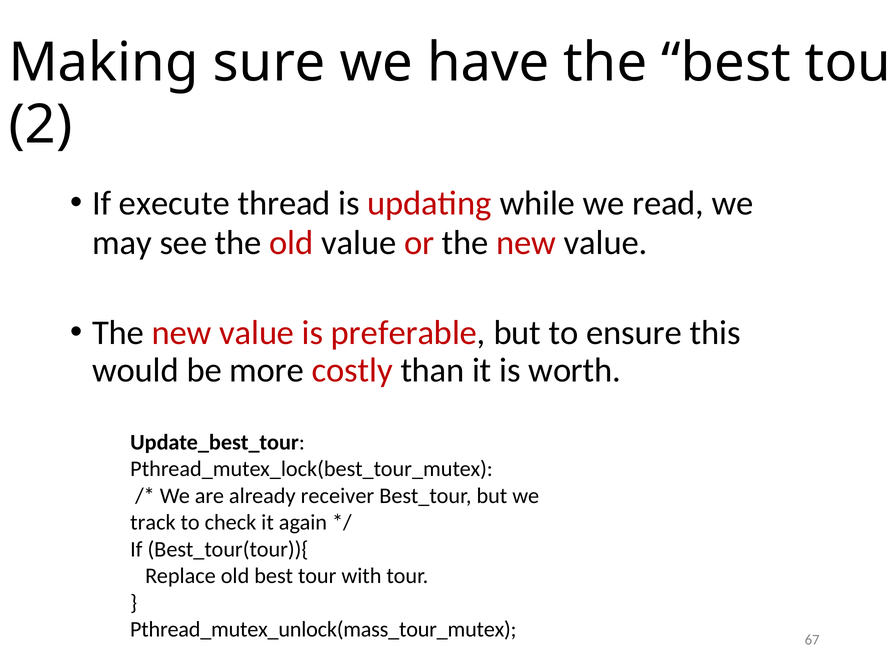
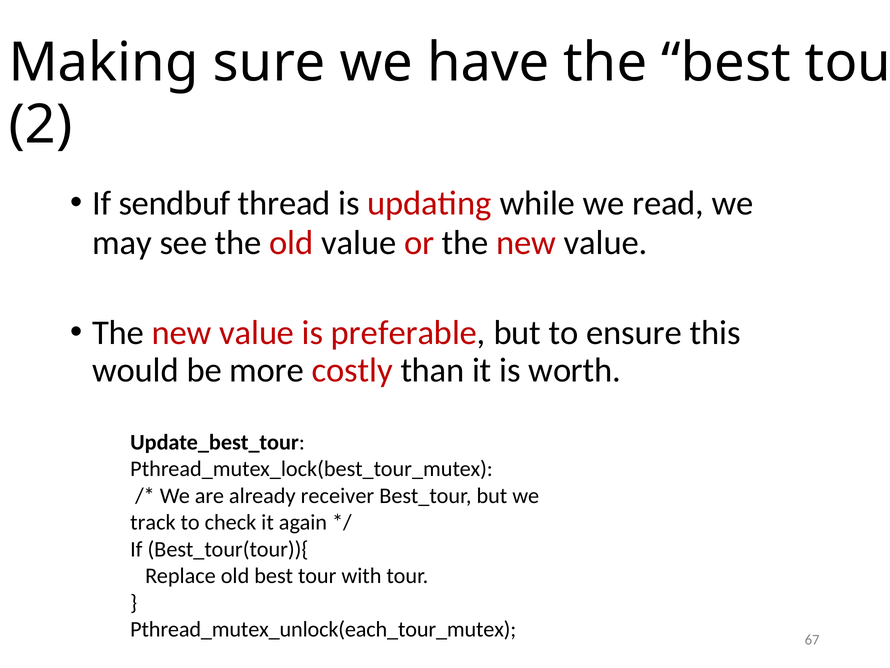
execute: execute -> sendbuf
Pthread_mutex_unlock(mass_tour_mutex: Pthread_mutex_unlock(mass_tour_mutex -> Pthread_mutex_unlock(each_tour_mutex
